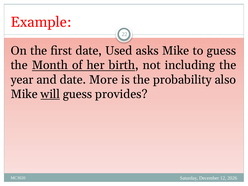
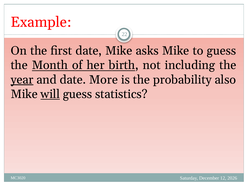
date Used: Used -> Mike
year underline: none -> present
provides: provides -> statistics
